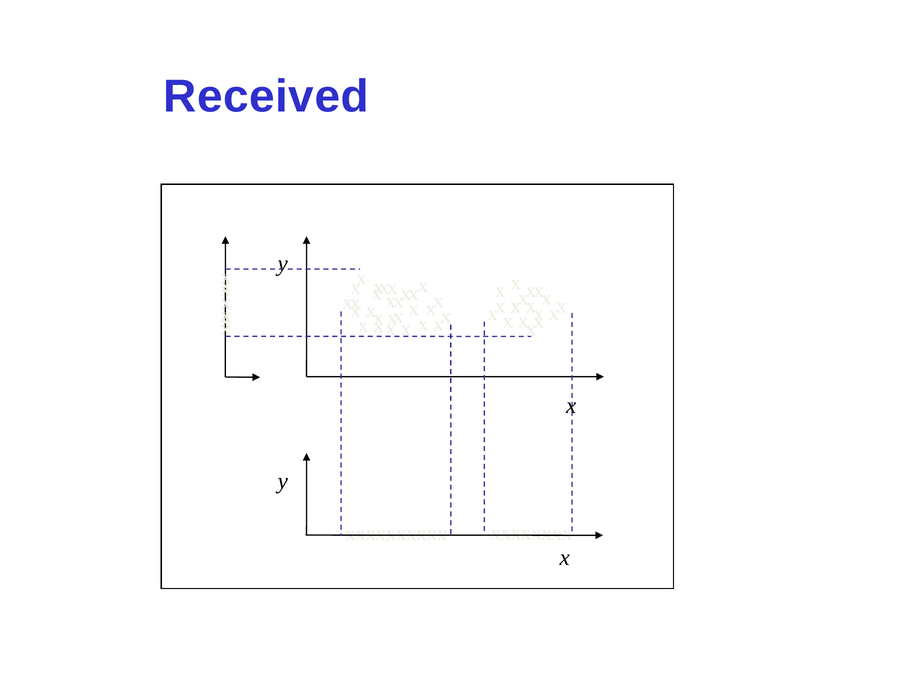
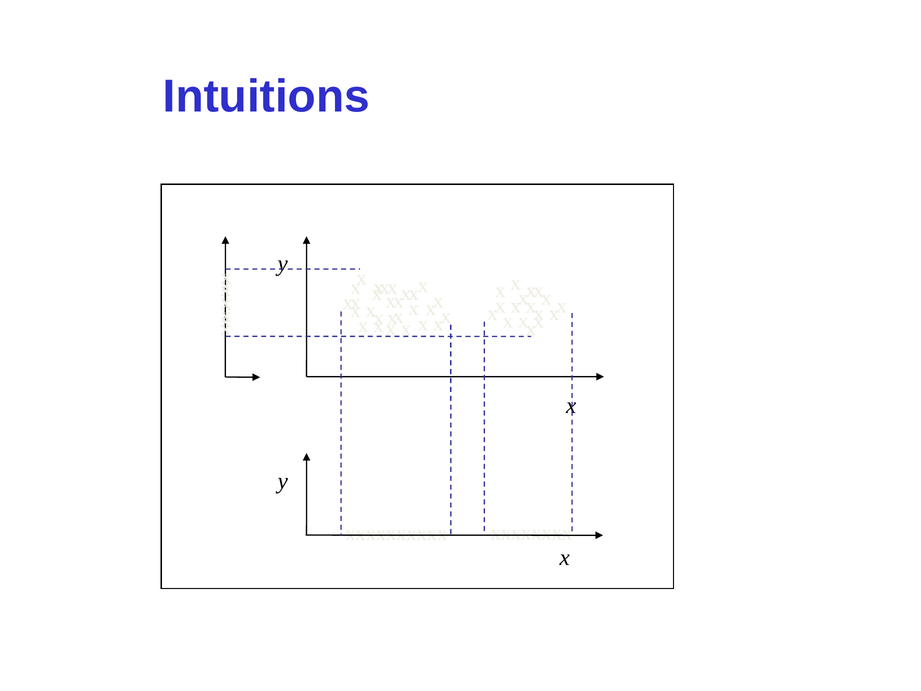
Received: Received -> Intuitions
